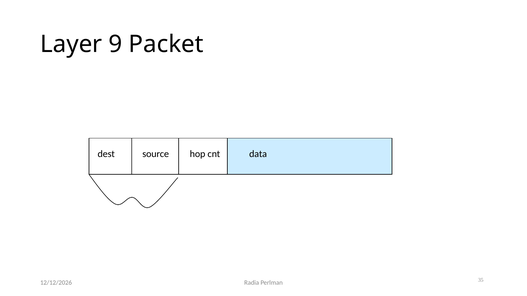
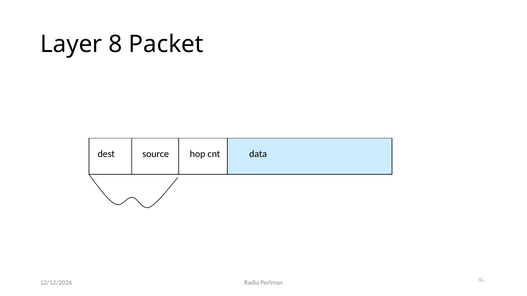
9: 9 -> 8
